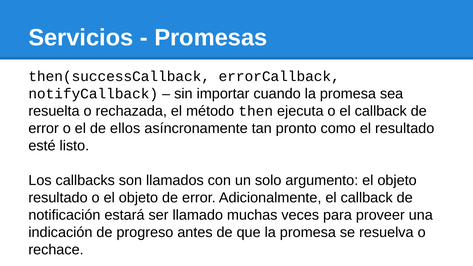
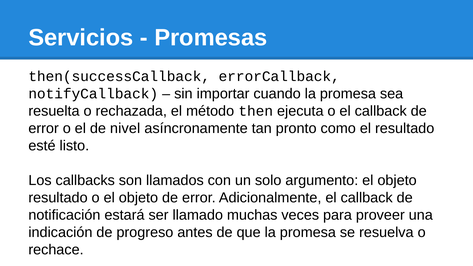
ellos: ellos -> nivel
